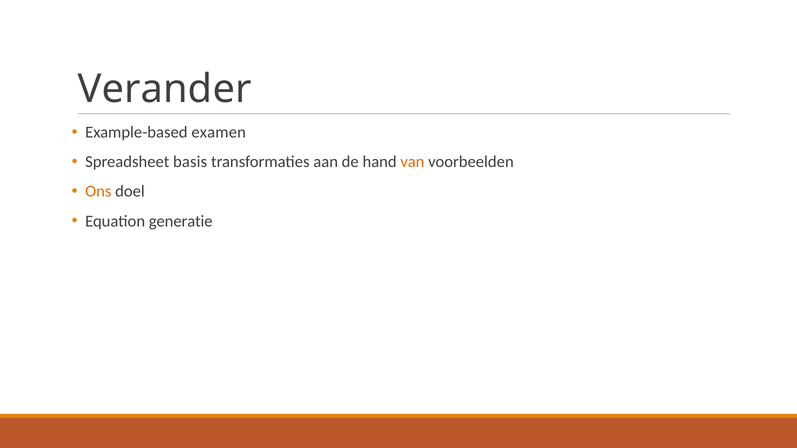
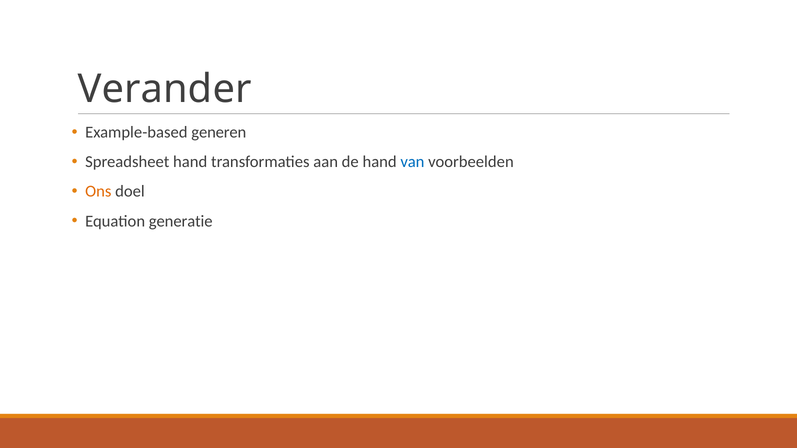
examen: examen -> generen
Spreadsheet basis: basis -> hand
van colour: orange -> blue
